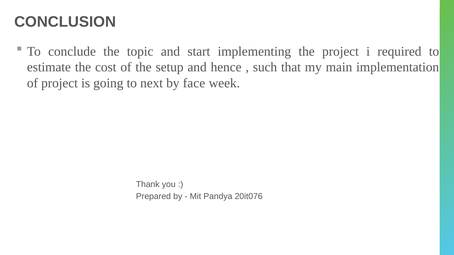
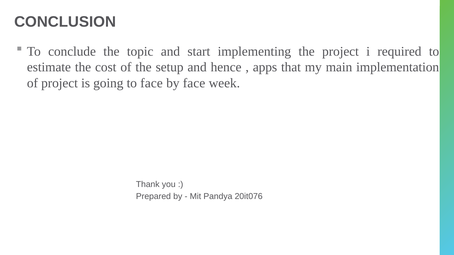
such: such -> apps
to next: next -> face
